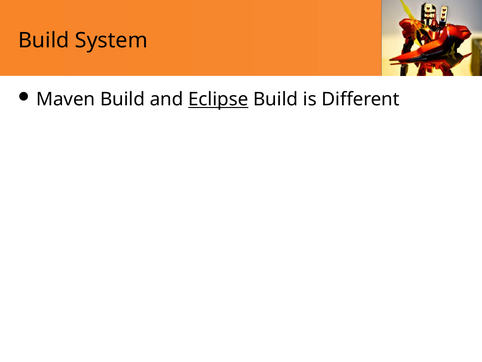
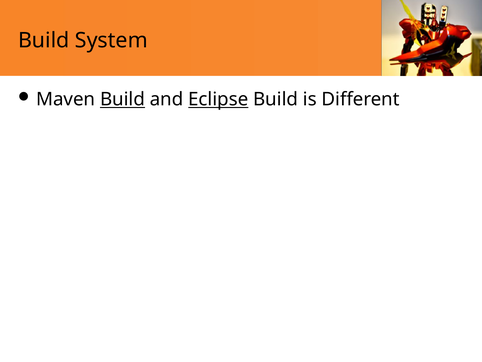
Build at (123, 99) underline: none -> present
